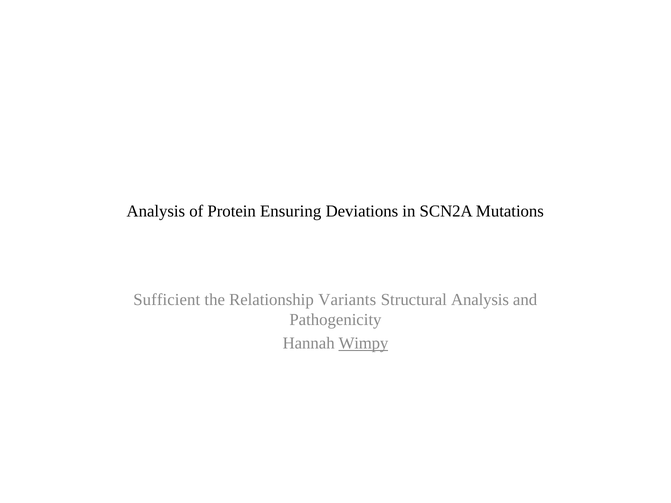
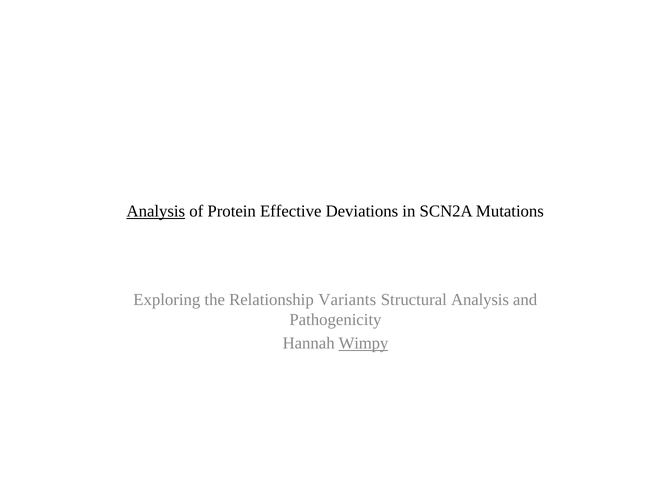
Analysis at (156, 211) underline: none -> present
Ensuring: Ensuring -> Effective
Sufficient: Sufficient -> Exploring
